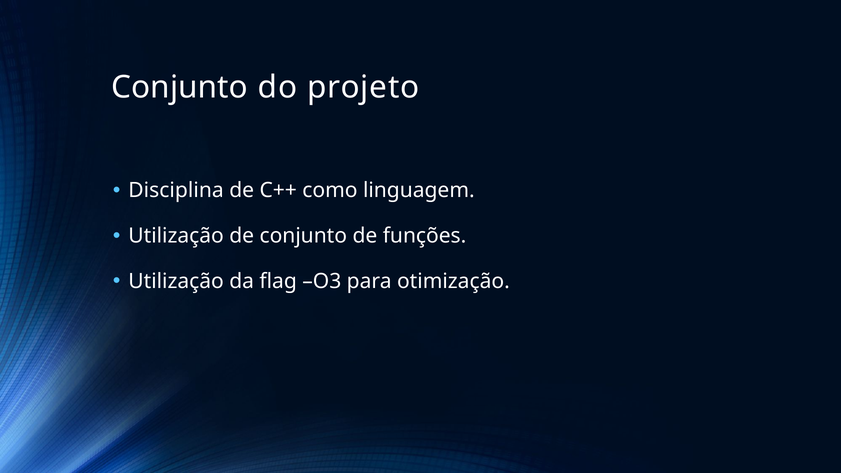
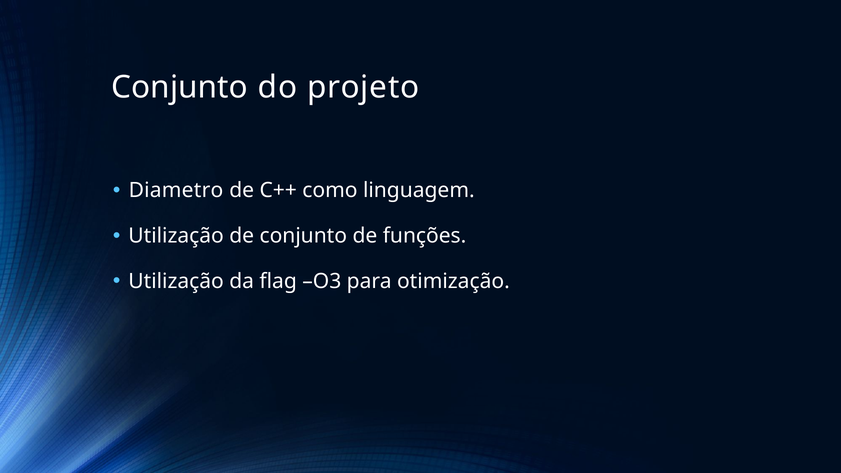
Disciplina: Disciplina -> Diametro
